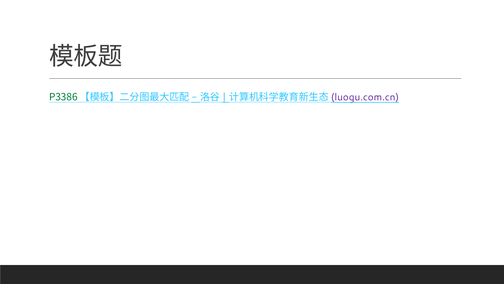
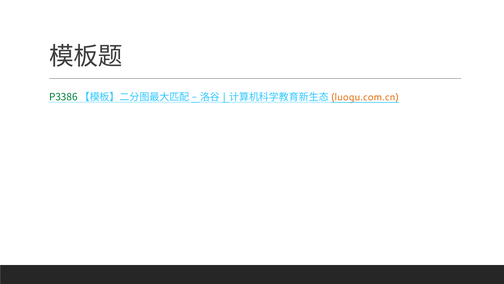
luogu.com.cn colour: purple -> orange
